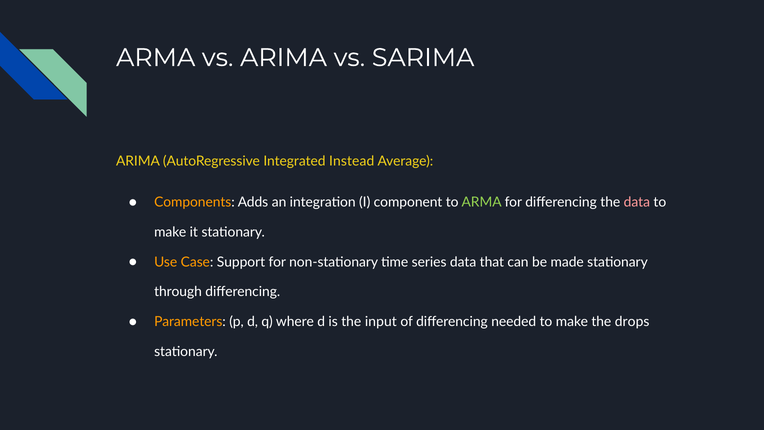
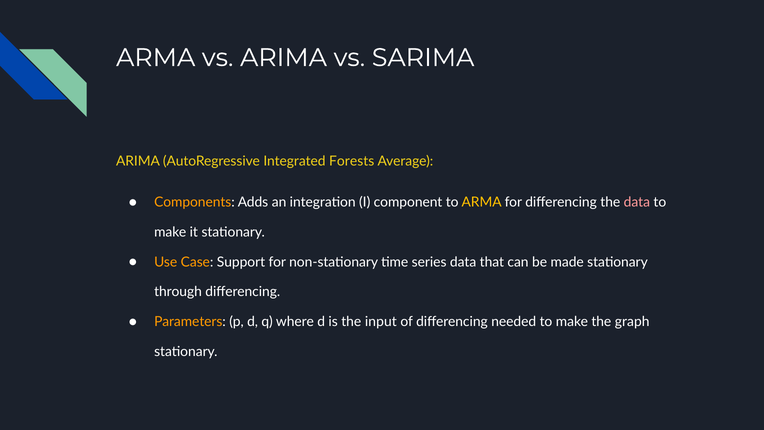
Instead: Instead -> Forests
ARMA at (482, 202) colour: light green -> yellow
drops: drops -> graph
